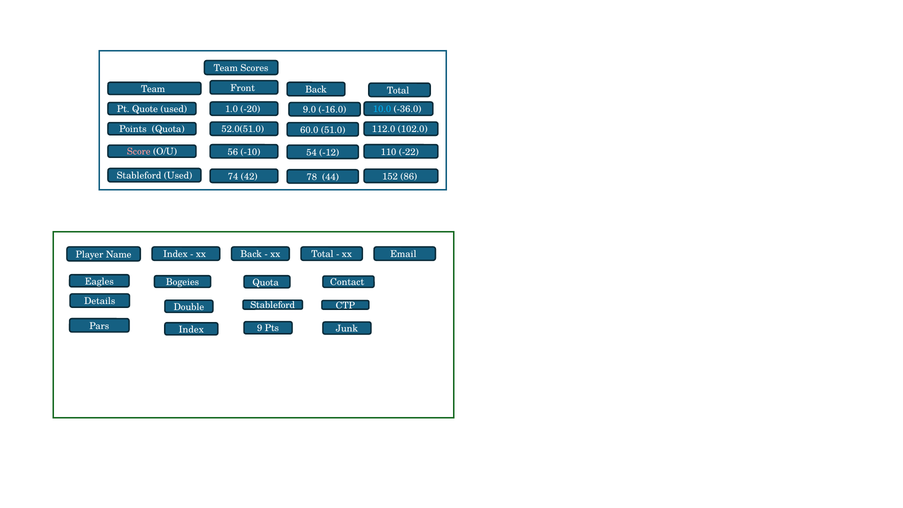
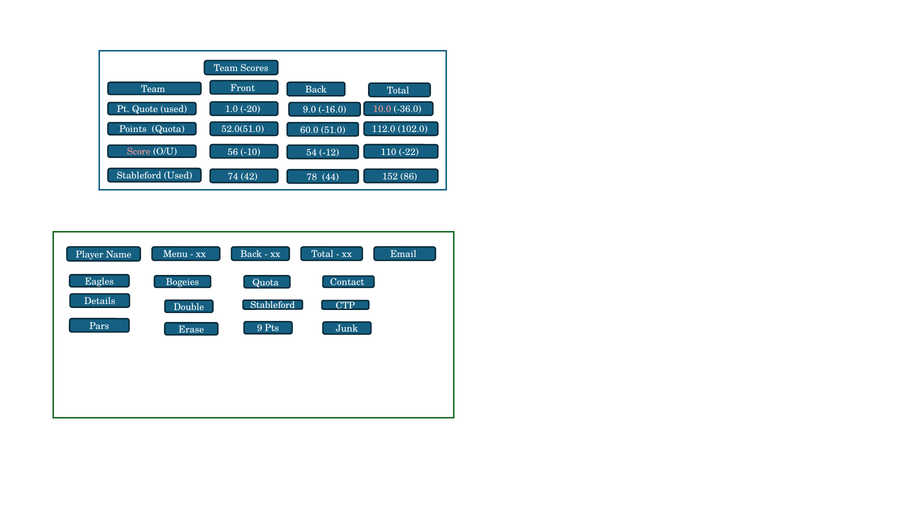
10.0 colour: light blue -> pink
Index at (175, 254): Index -> Menu
Index at (191, 329): Index -> Erase
